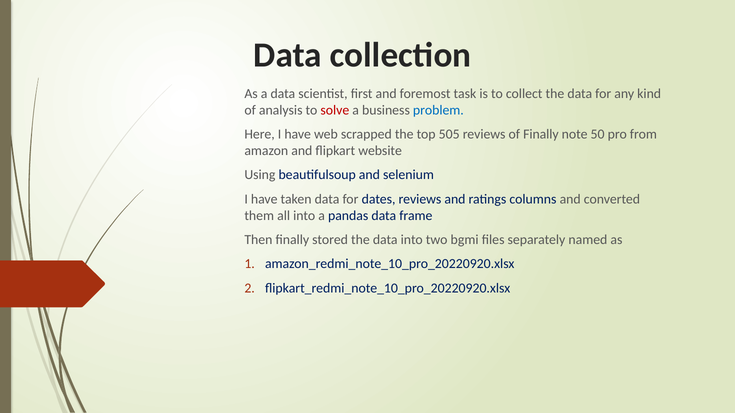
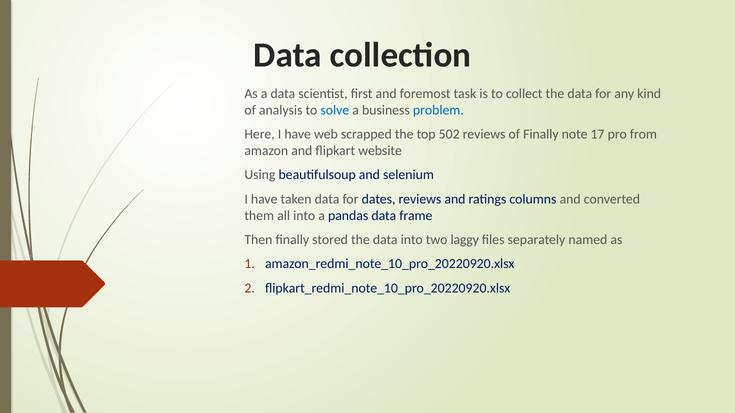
solve colour: red -> blue
505: 505 -> 502
50: 50 -> 17
bgmi: bgmi -> laggy
